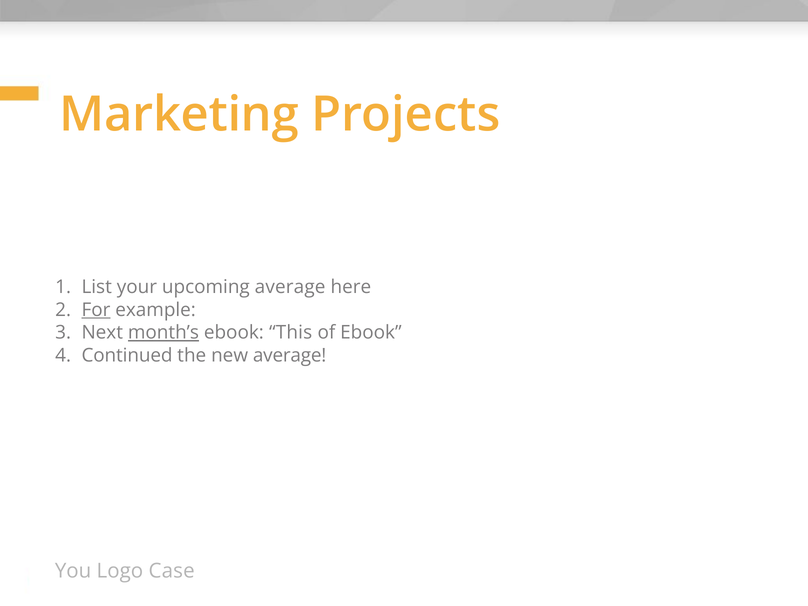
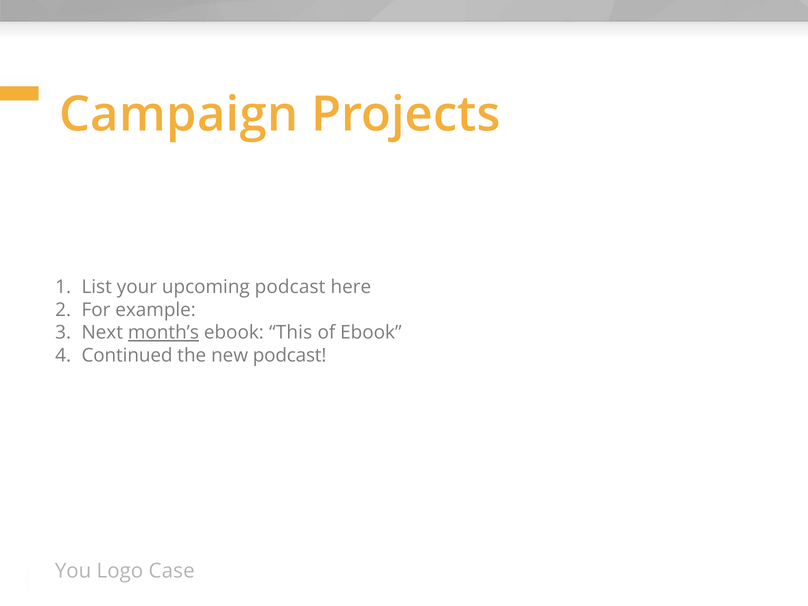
Marketing: Marketing -> Campaign
upcoming average: average -> podcast
For underline: present -> none
new average: average -> podcast
